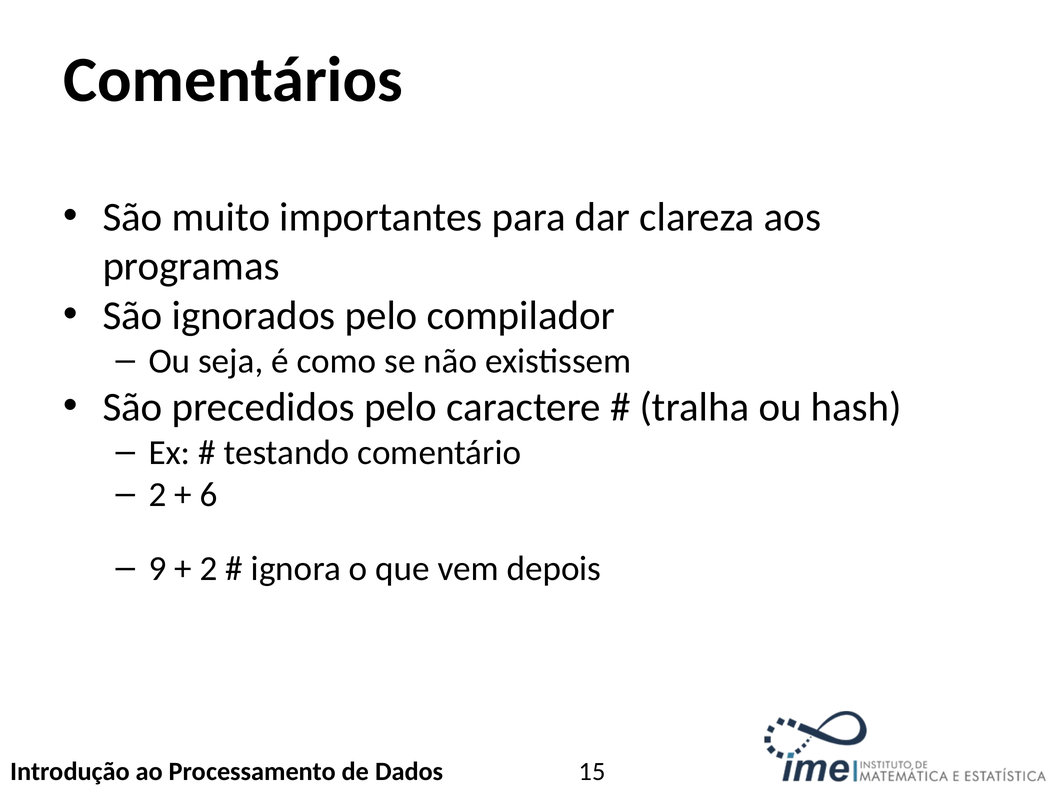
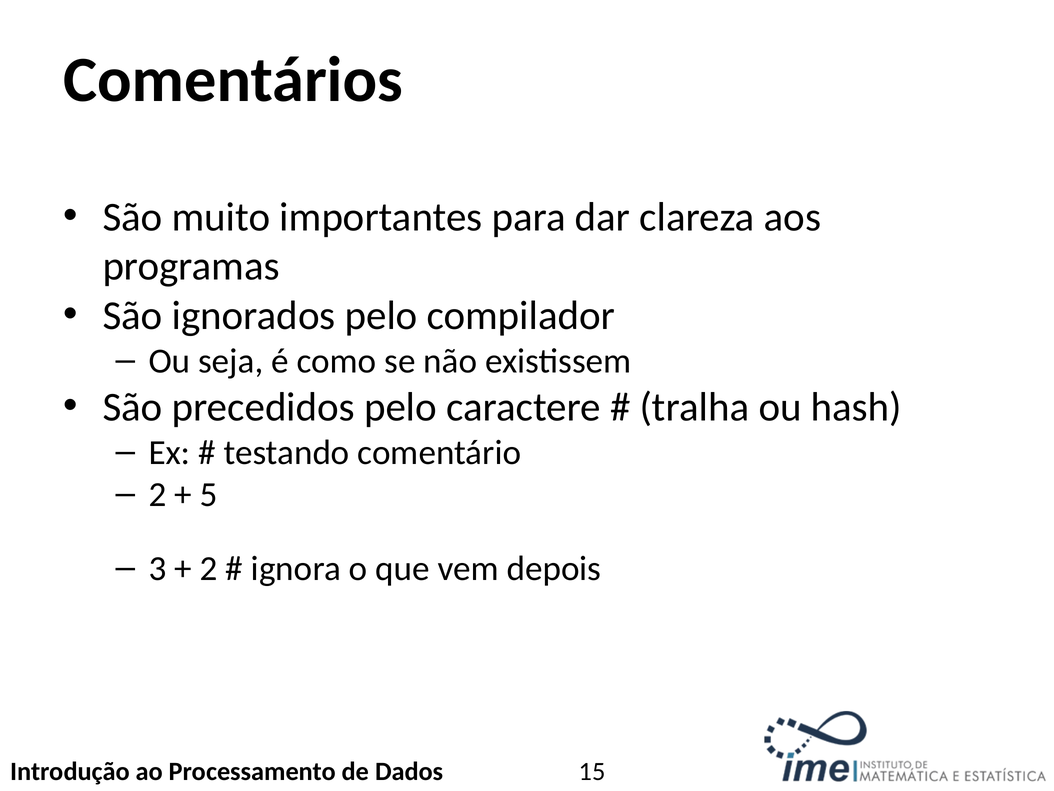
6: 6 -> 5
9: 9 -> 3
